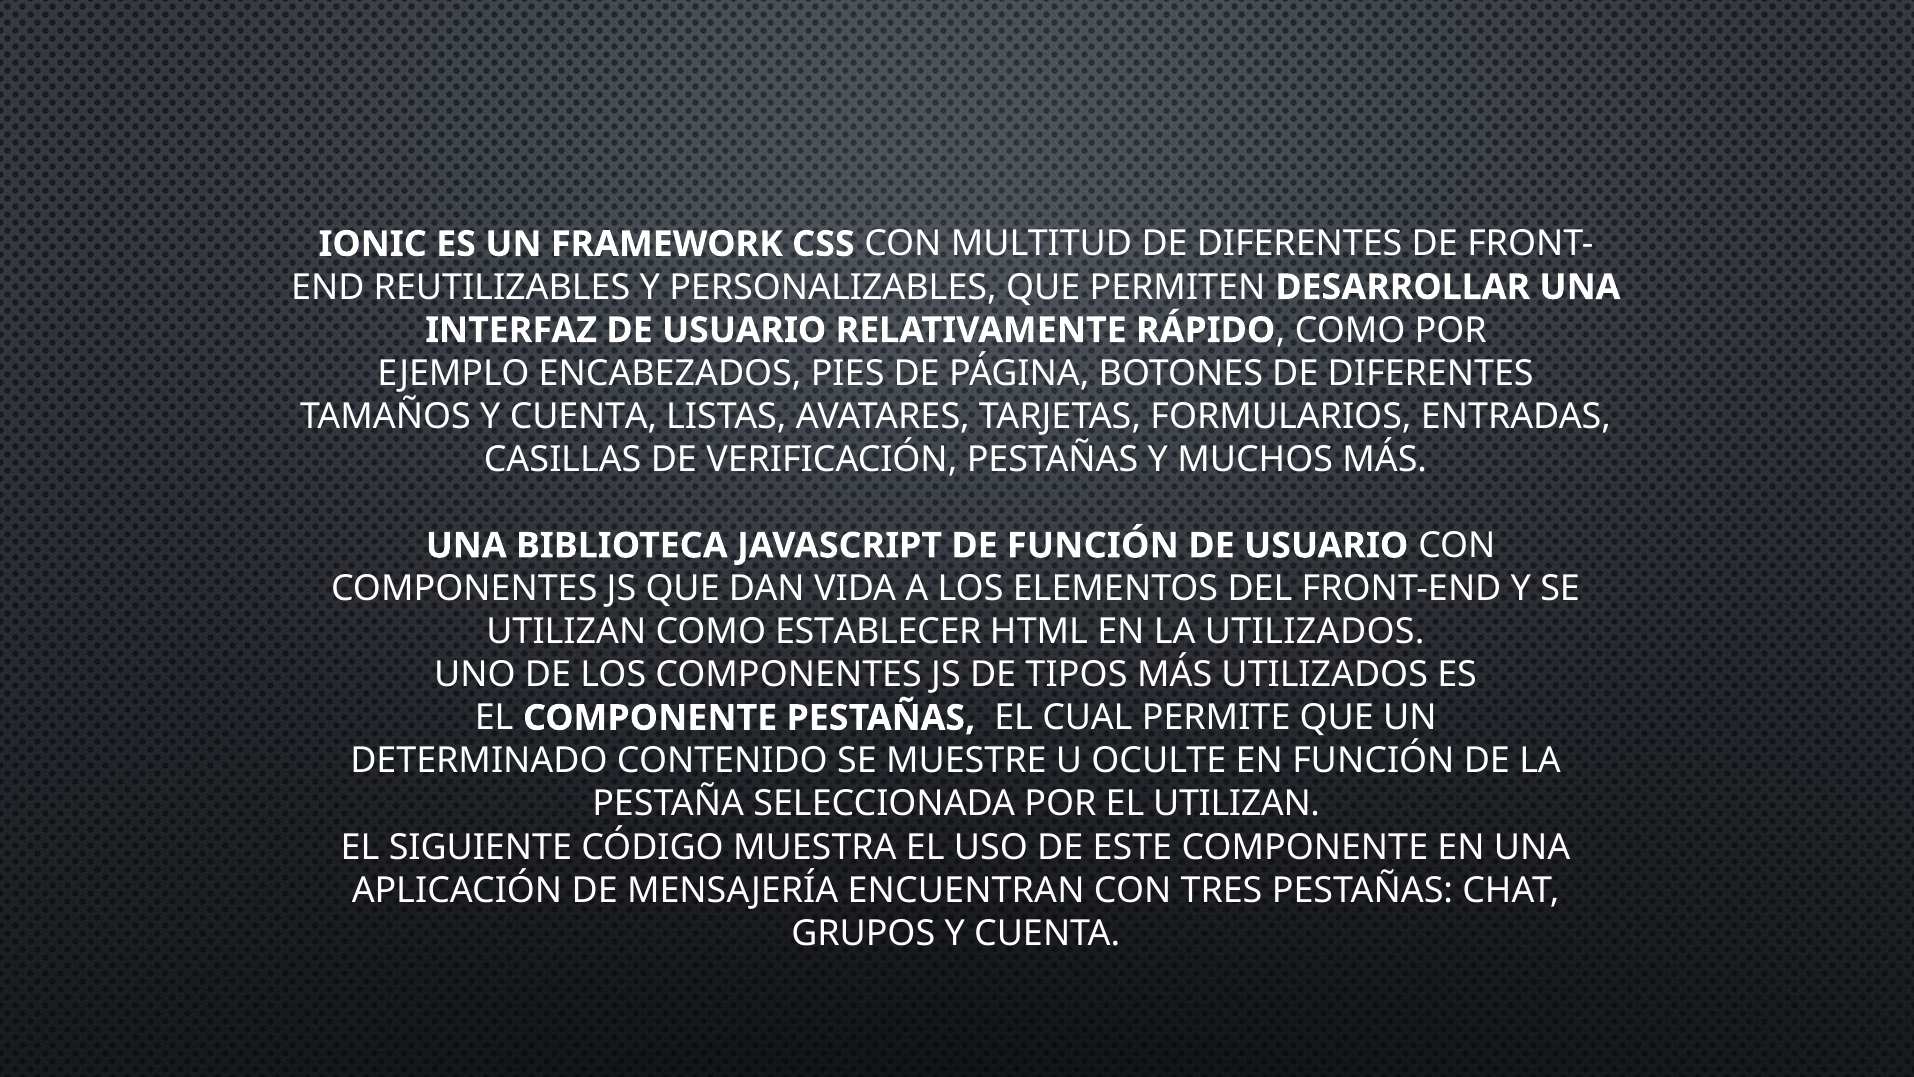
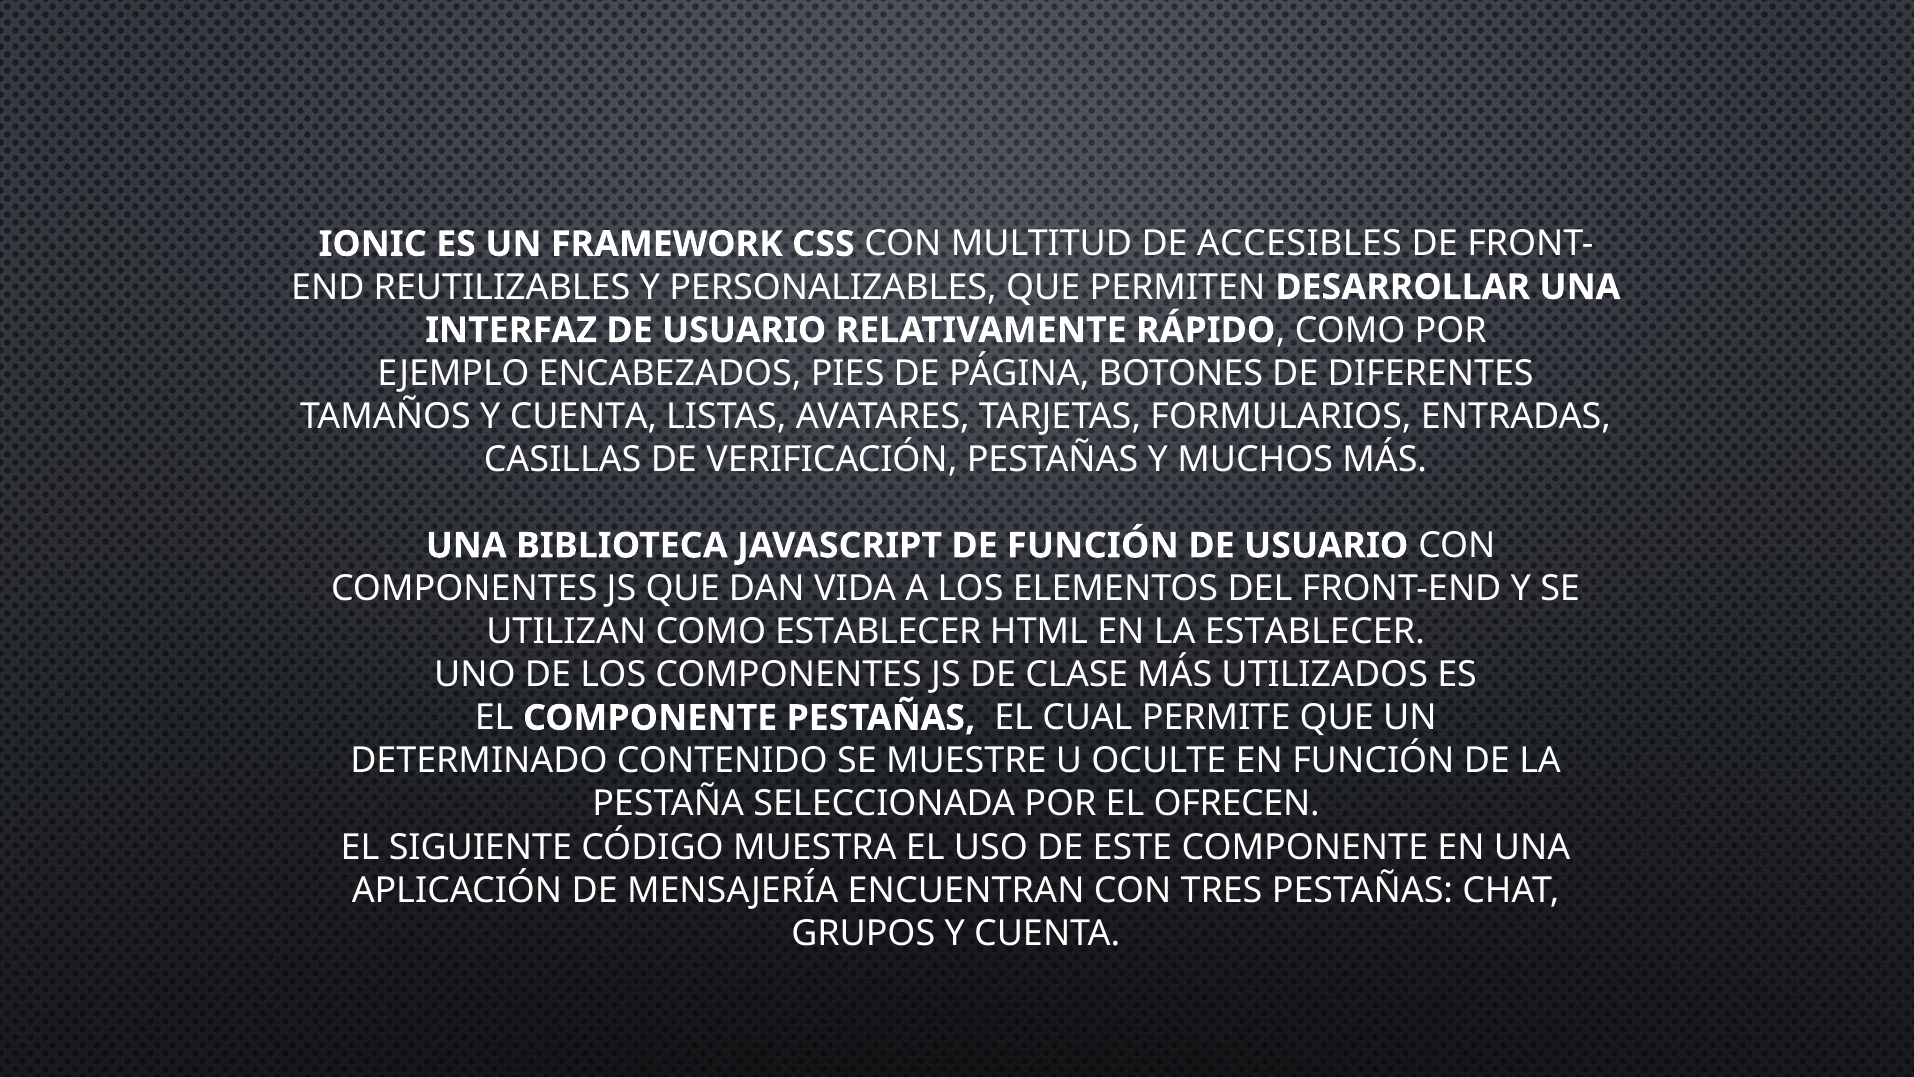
MULTITUD DE DIFERENTES: DIFERENTES -> ACCESIBLES
LA UTILIZADOS: UTILIZADOS -> ESTABLECER
TIPOS: TIPOS -> CLASE
EL UTILIZAN: UTILIZAN -> OFRECEN
